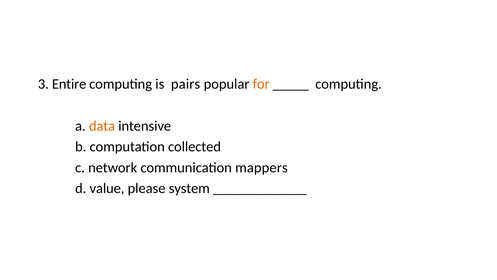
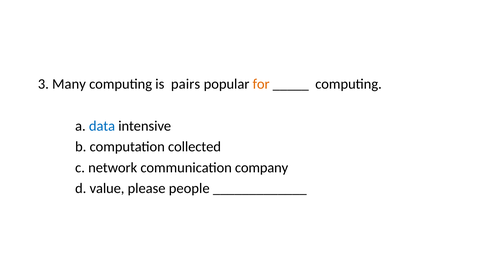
Entire: Entire -> Many
data colour: orange -> blue
mappers: mappers -> company
system: system -> people
